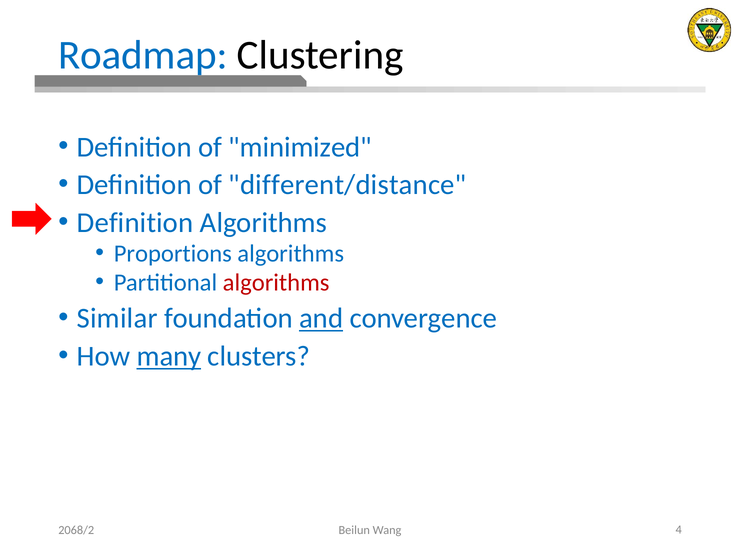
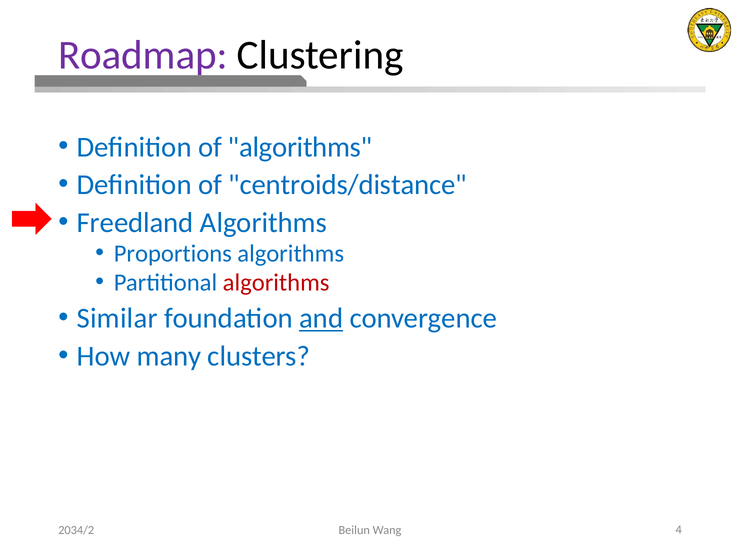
Roadmap colour: blue -> purple
of minimized: minimized -> algorithms
different/distance: different/distance -> centroids/distance
Definition at (135, 223): Definition -> Freedland
many underline: present -> none
2068/2: 2068/2 -> 2034/2
